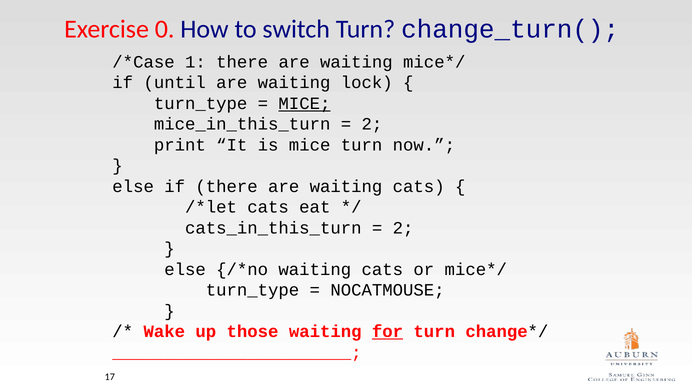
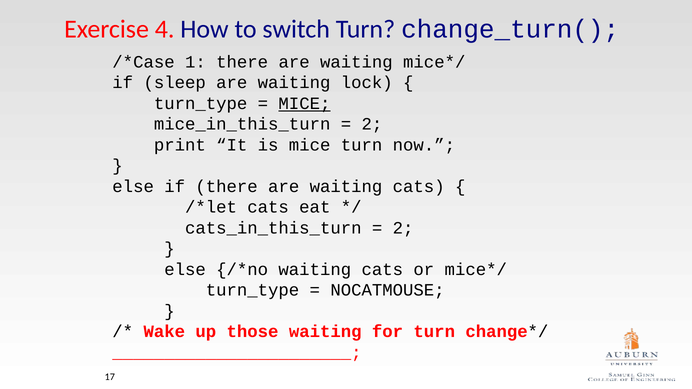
0: 0 -> 4
until: until -> sleep
for underline: present -> none
